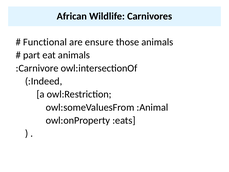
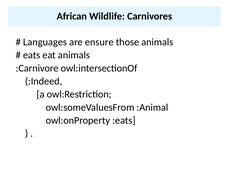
Functional: Functional -> Languages
part: part -> eats
